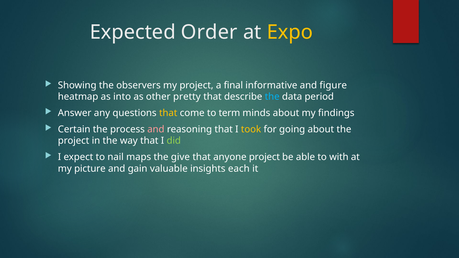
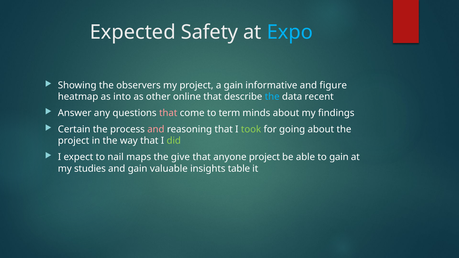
Order: Order -> Safety
Expo colour: yellow -> light blue
a final: final -> gain
pretty: pretty -> online
period: period -> recent
that at (168, 113) colour: yellow -> pink
took colour: yellow -> light green
to with: with -> gain
picture: picture -> studies
each: each -> table
